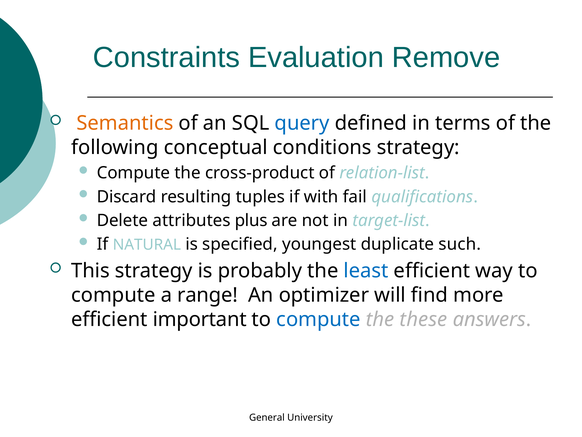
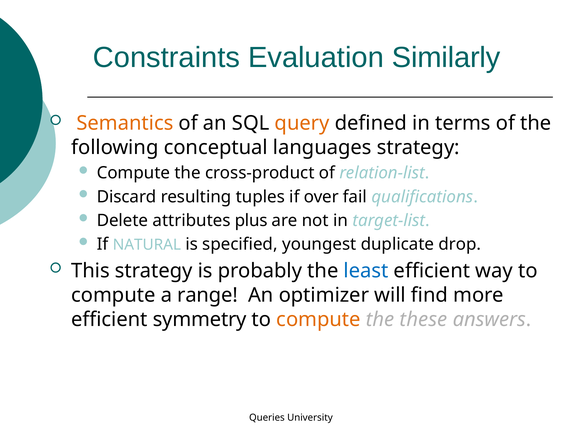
Remove: Remove -> Similarly
query colour: blue -> orange
conditions: conditions -> languages
with: with -> over
such: such -> drop
important: important -> symmetry
compute at (318, 319) colour: blue -> orange
General: General -> Queries
